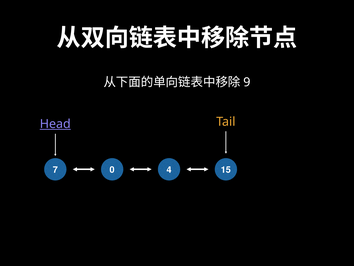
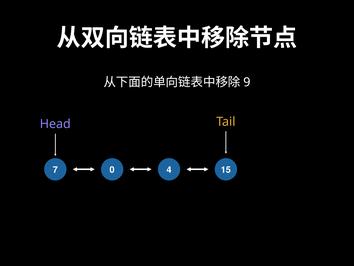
Head underline: present -> none
